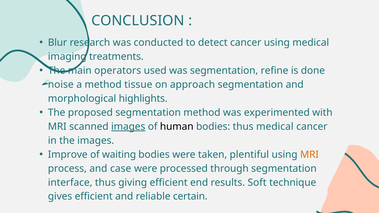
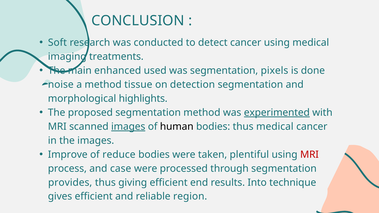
Blur: Blur -> Soft
operators: operators -> enhanced
refine: refine -> pixels
approach: approach -> detection
experimented underline: none -> present
waiting: waiting -> reduce
MRI at (309, 155) colour: orange -> red
interface: interface -> provides
Soft: Soft -> Into
certain: certain -> region
